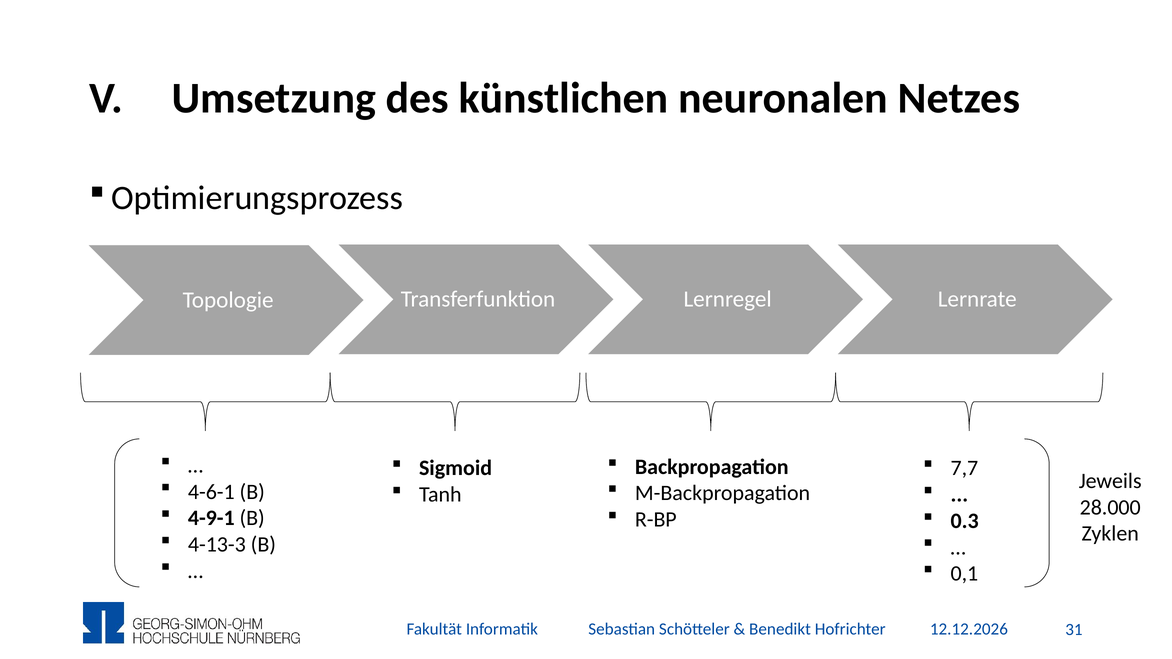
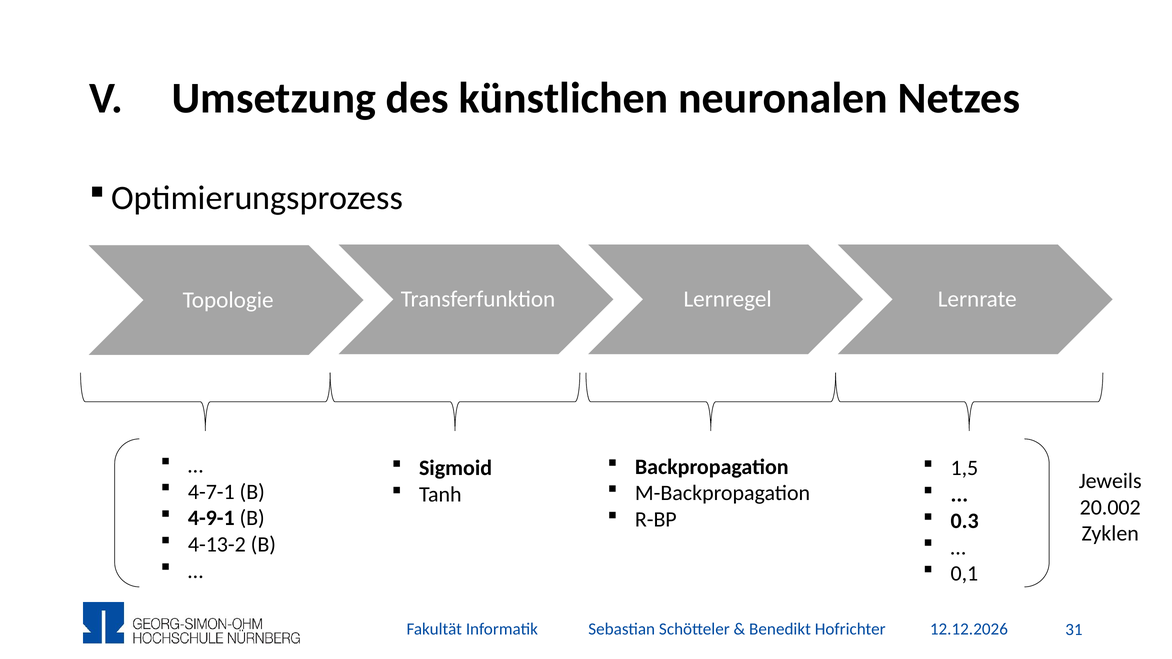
7,7: 7,7 -> 1,5
4-6-1: 4-6-1 -> 4-7-1
28.000: 28.000 -> 20.002
4-13-3: 4-13-3 -> 4-13-2
